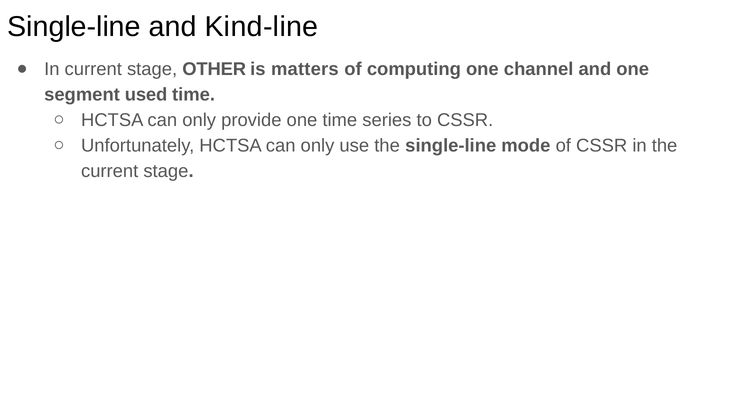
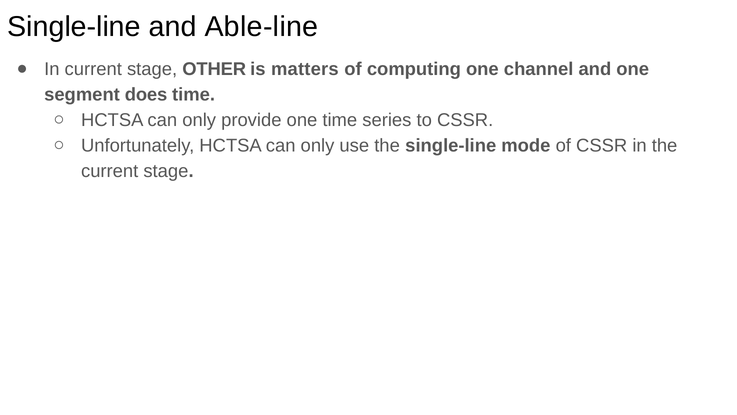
Kind-line: Kind-line -> Able-line
used: used -> does
